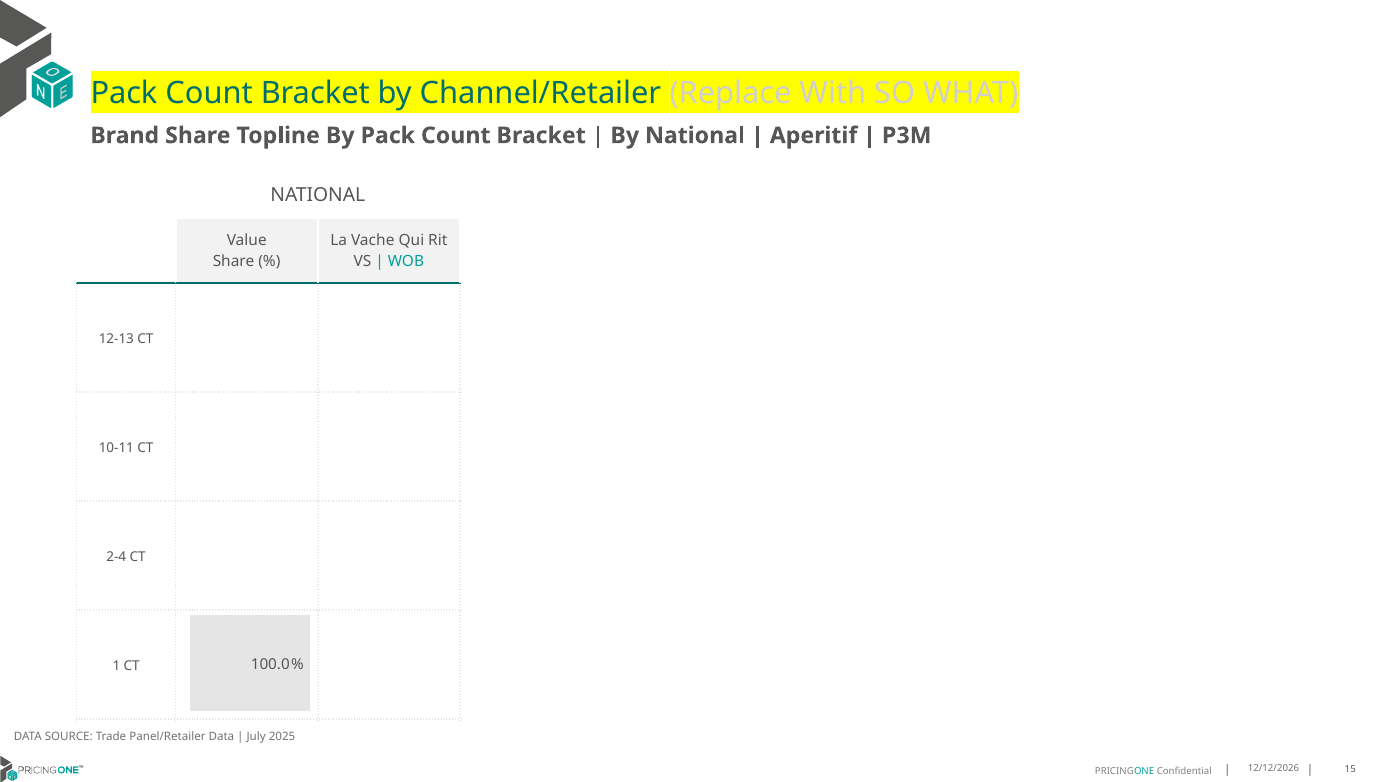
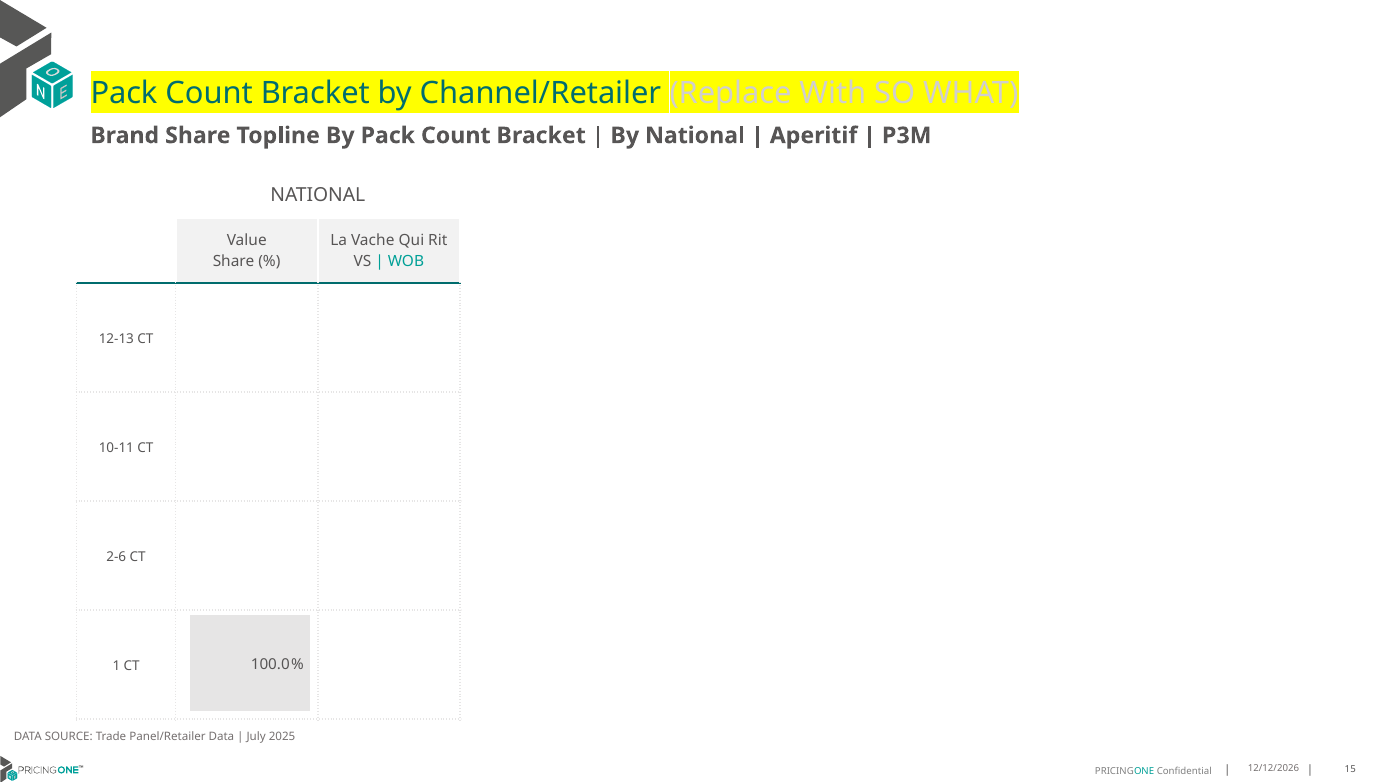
2-4: 2-4 -> 2-6
